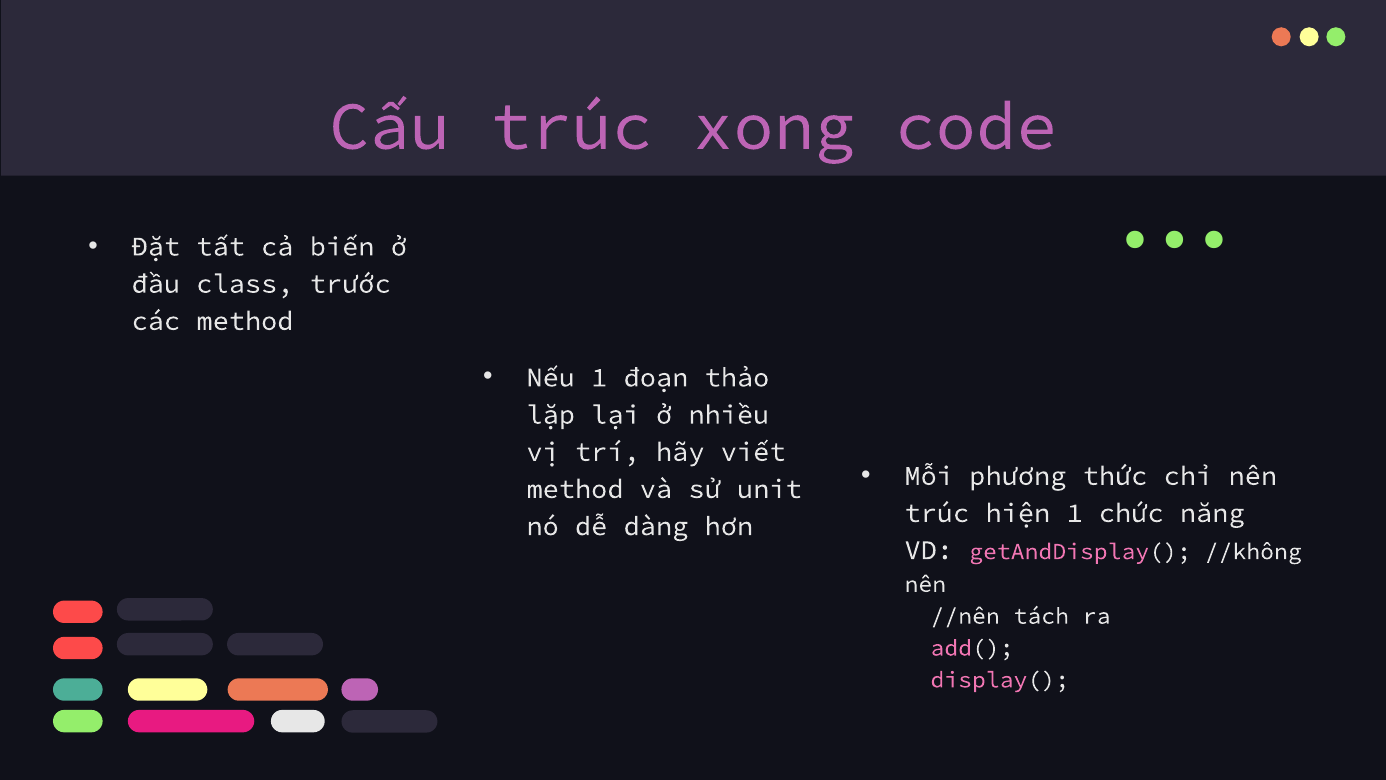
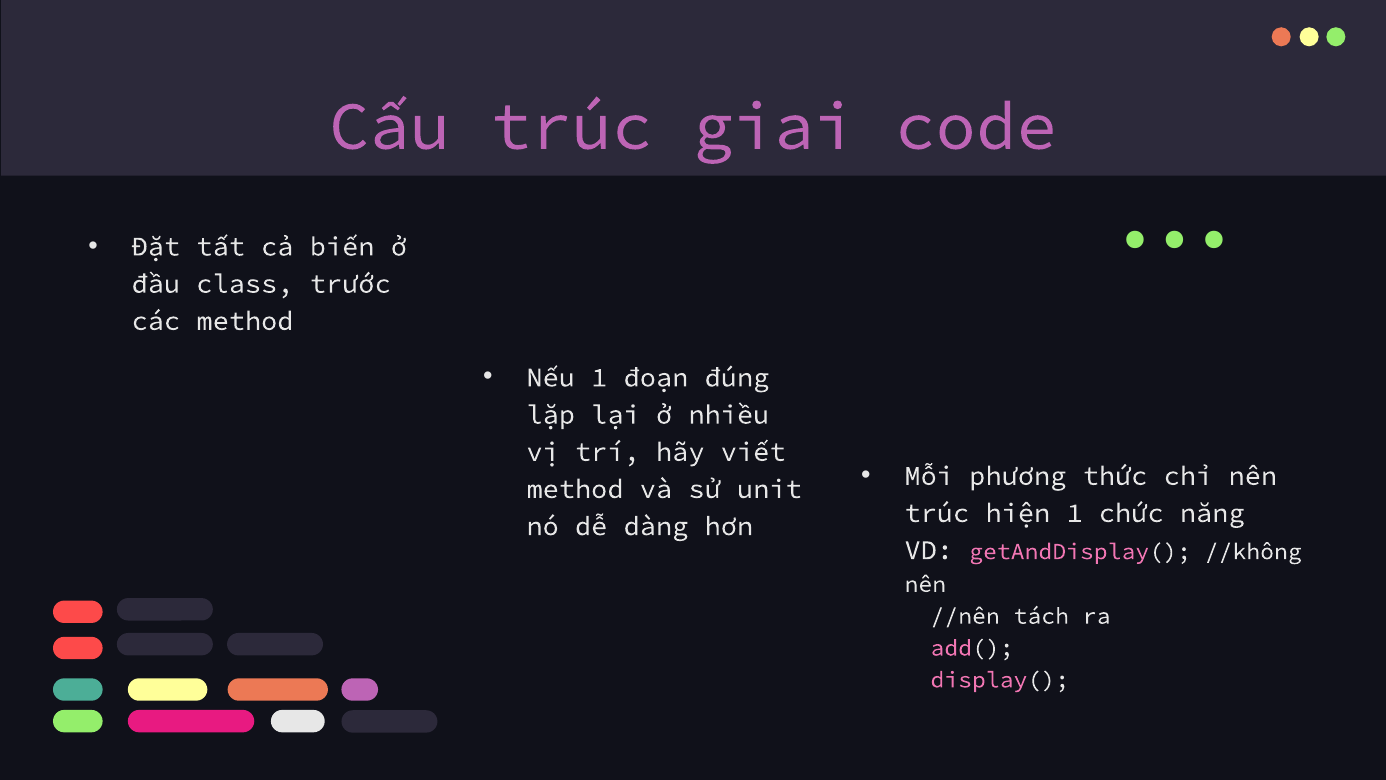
xong: xong -> giai
thảo: thảo -> đúng
